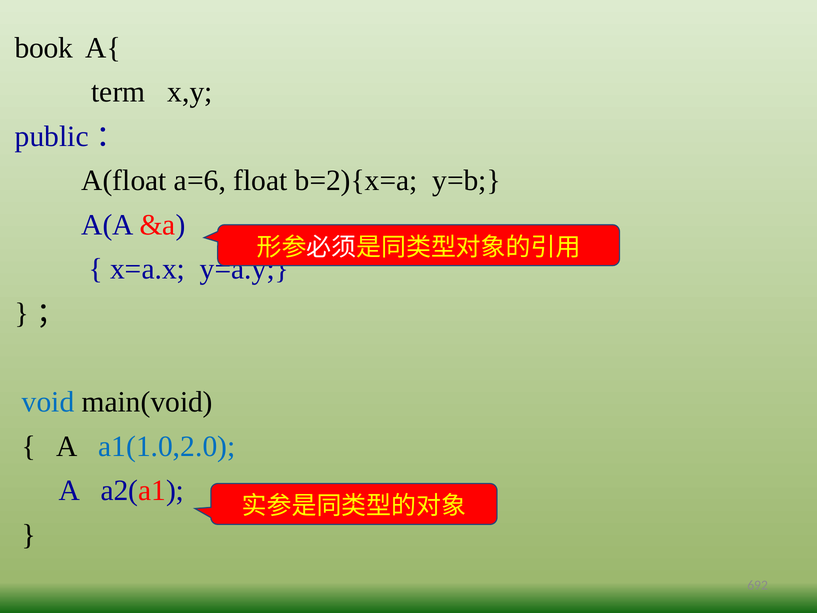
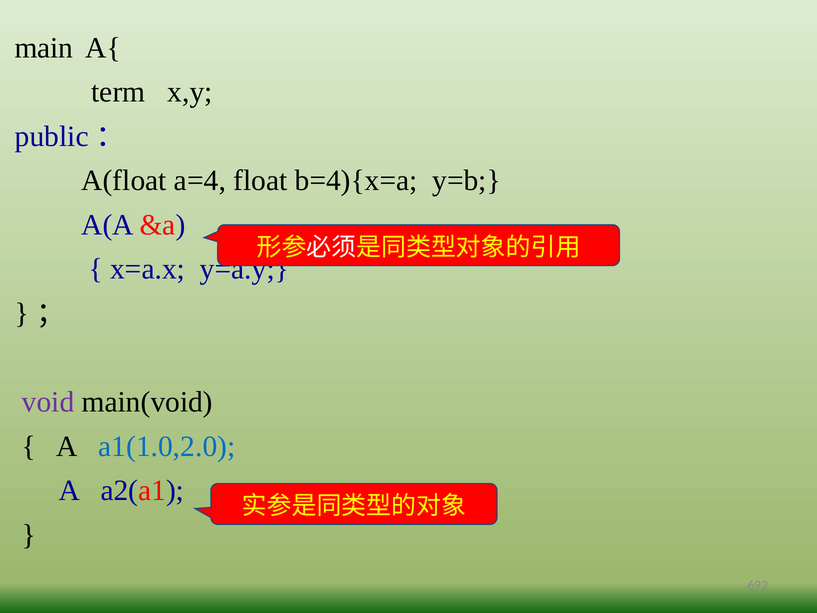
book: book -> main
a=6: a=6 -> a=4
b=2){x=a: b=2){x=a -> b=4){x=a
void colour: blue -> purple
